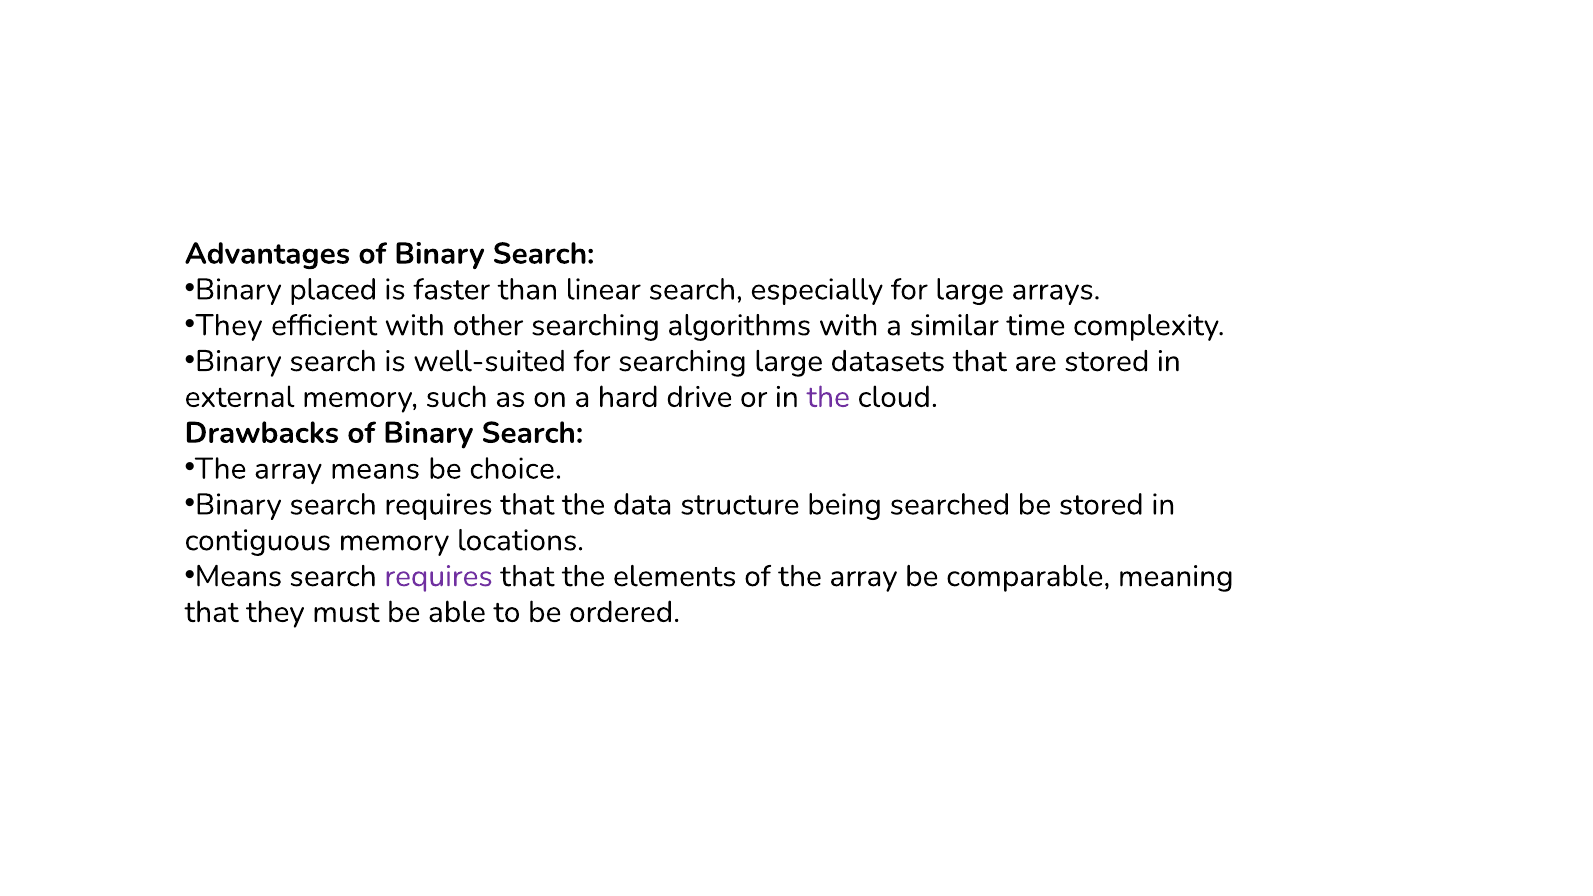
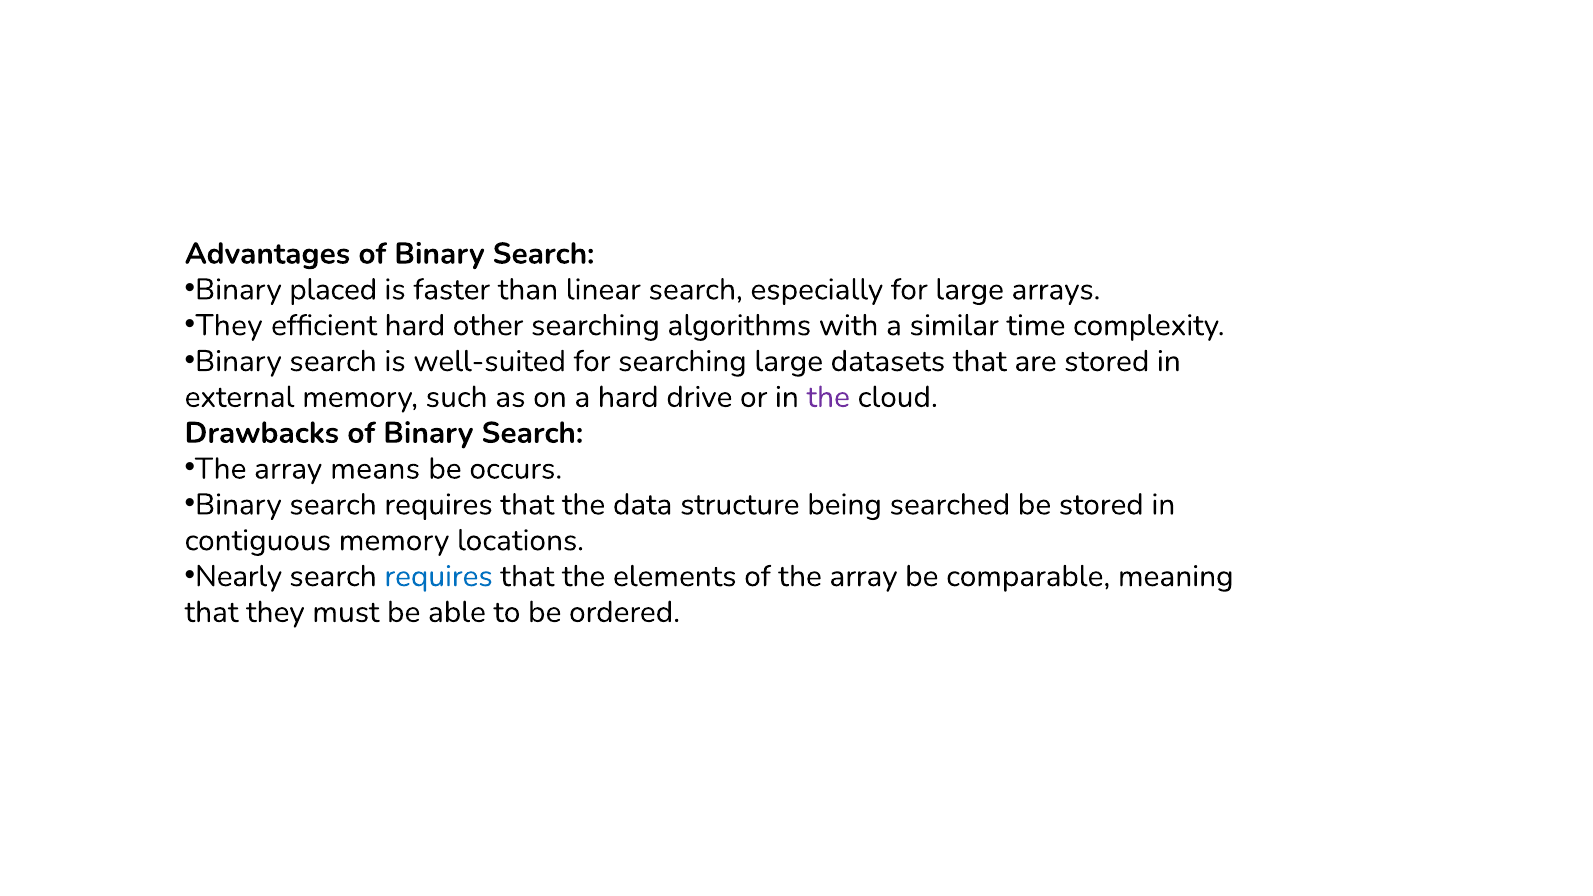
efficient with: with -> hard
choice: choice -> occurs
Means at (239, 576): Means -> Nearly
requires at (439, 576) colour: purple -> blue
